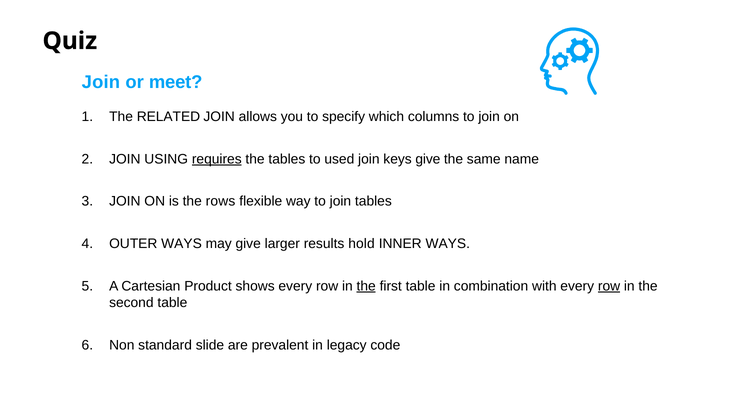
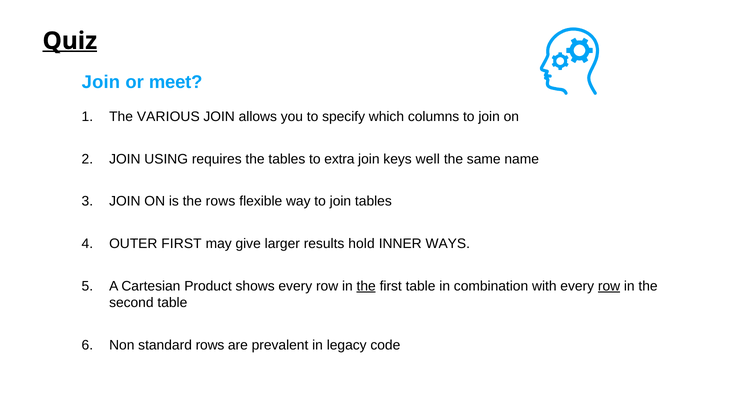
Quiz underline: none -> present
RELATED: RELATED -> VARIOUS
requires underline: present -> none
used: used -> extra
keys give: give -> well
OUTER WAYS: WAYS -> FIRST
standard slide: slide -> rows
